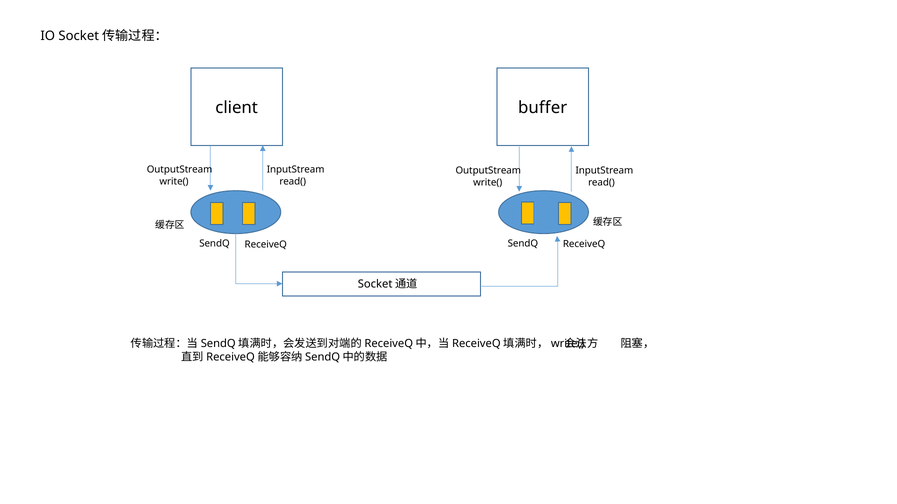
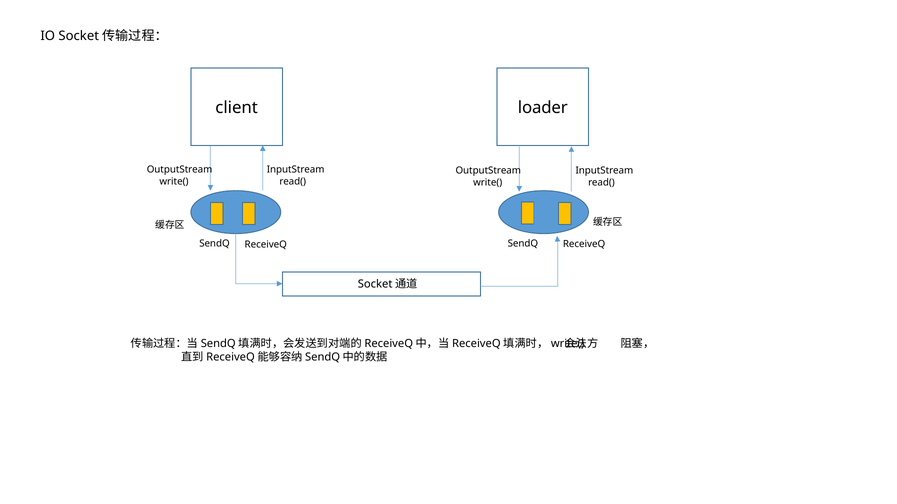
buffer: buffer -> loader
